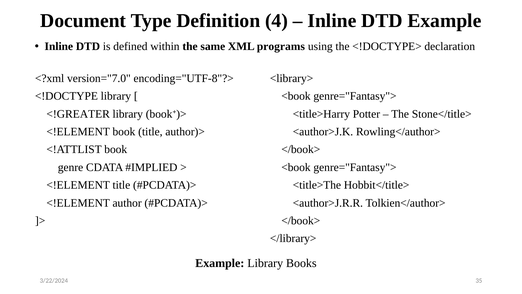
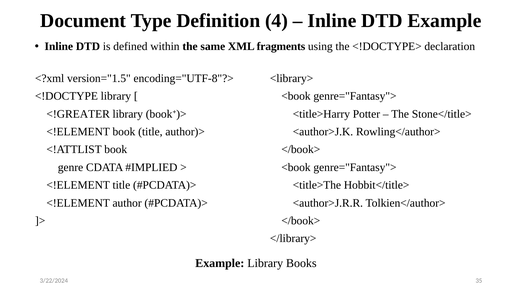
programs: programs -> fragments
version="7.0: version="7.0 -> version="1.5
